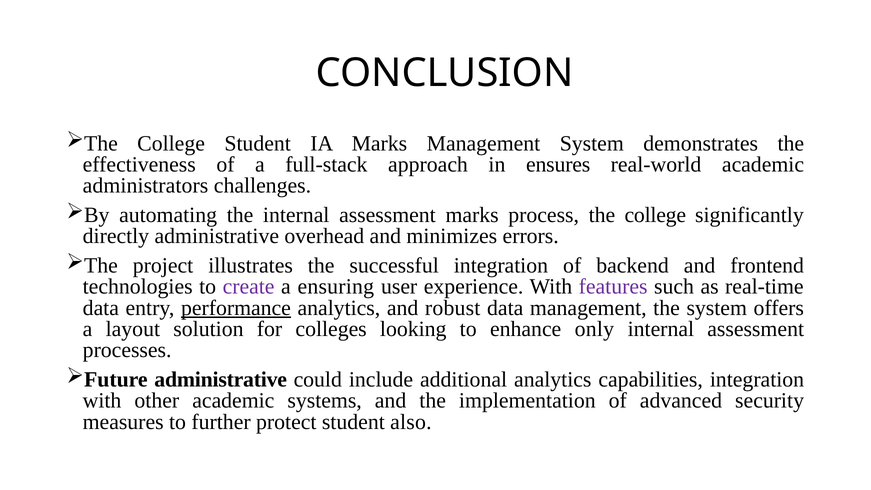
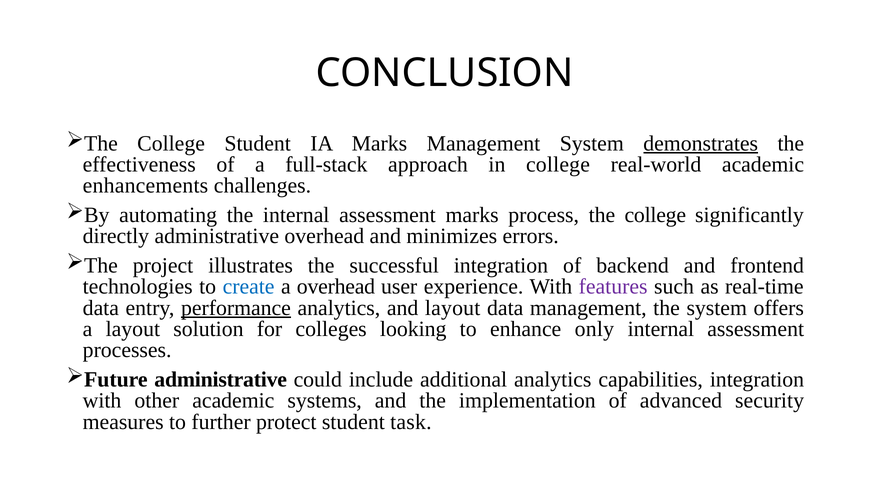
demonstrates underline: none -> present
in ensures: ensures -> college
administrators: administrators -> enhancements
create colour: purple -> blue
a ensuring: ensuring -> overhead
and robust: robust -> layout
also: also -> task
